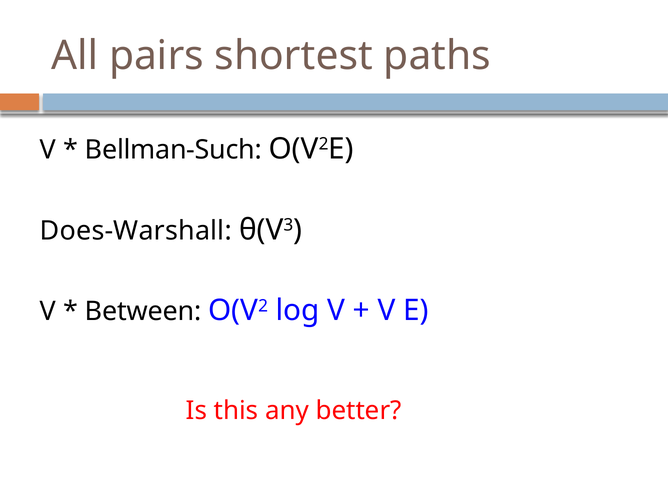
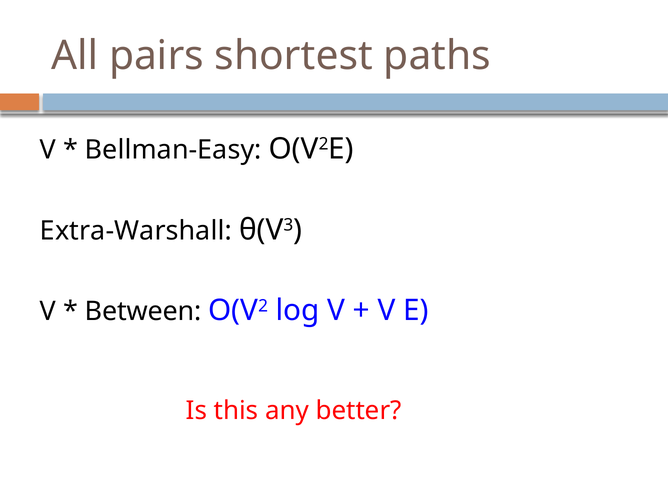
Bellman-Such: Bellman-Such -> Bellman-Easy
Does-Warshall: Does-Warshall -> Extra-Warshall
